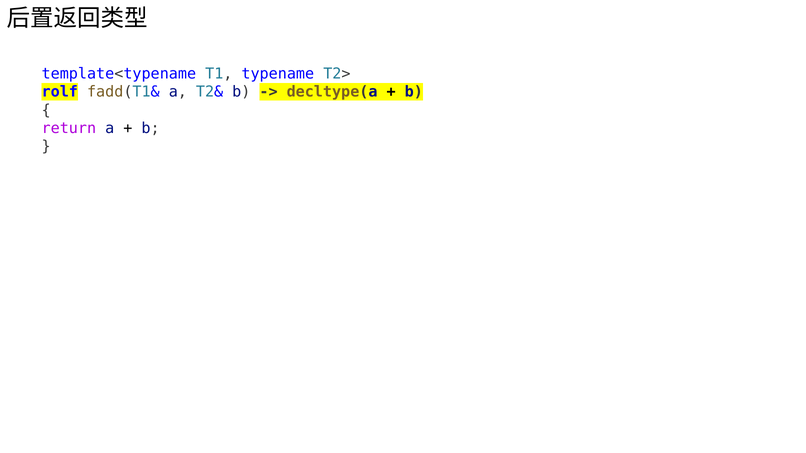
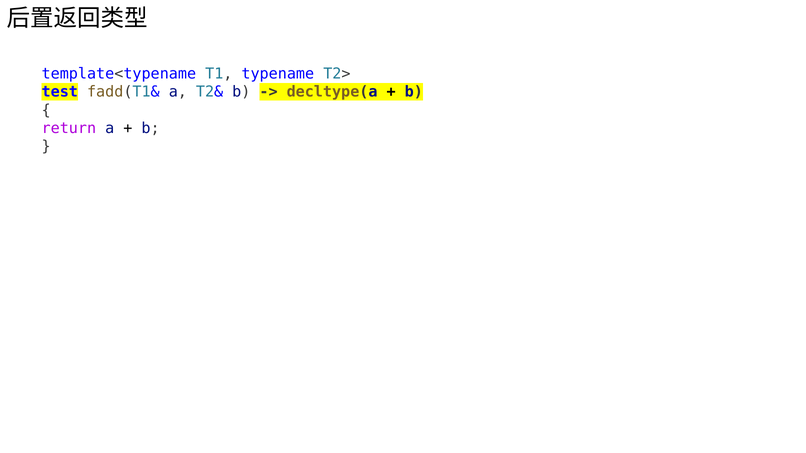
rolf: rolf -> test
